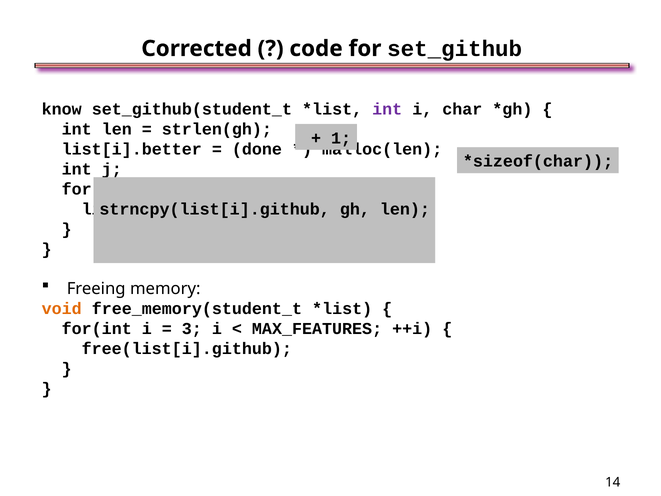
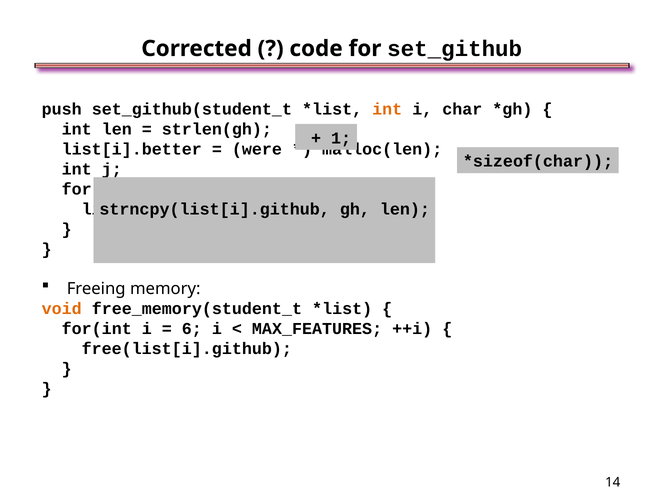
know: know -> push
int at (387, 109) colour: purple -> orange
done: done -> were
3: 3 -> 6
